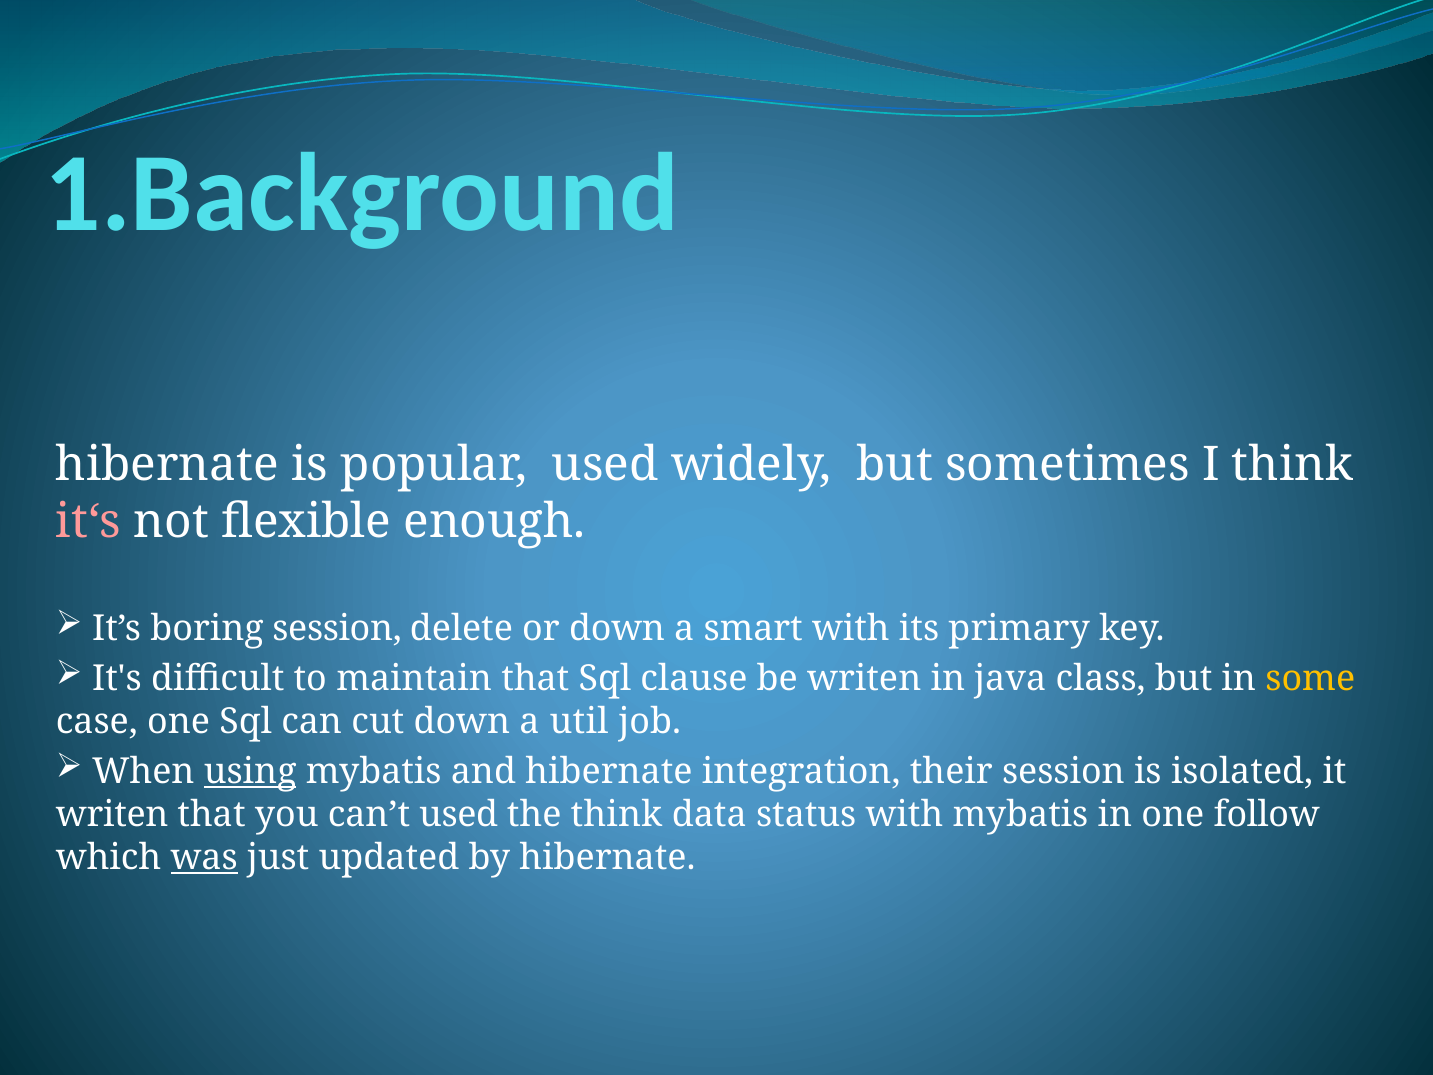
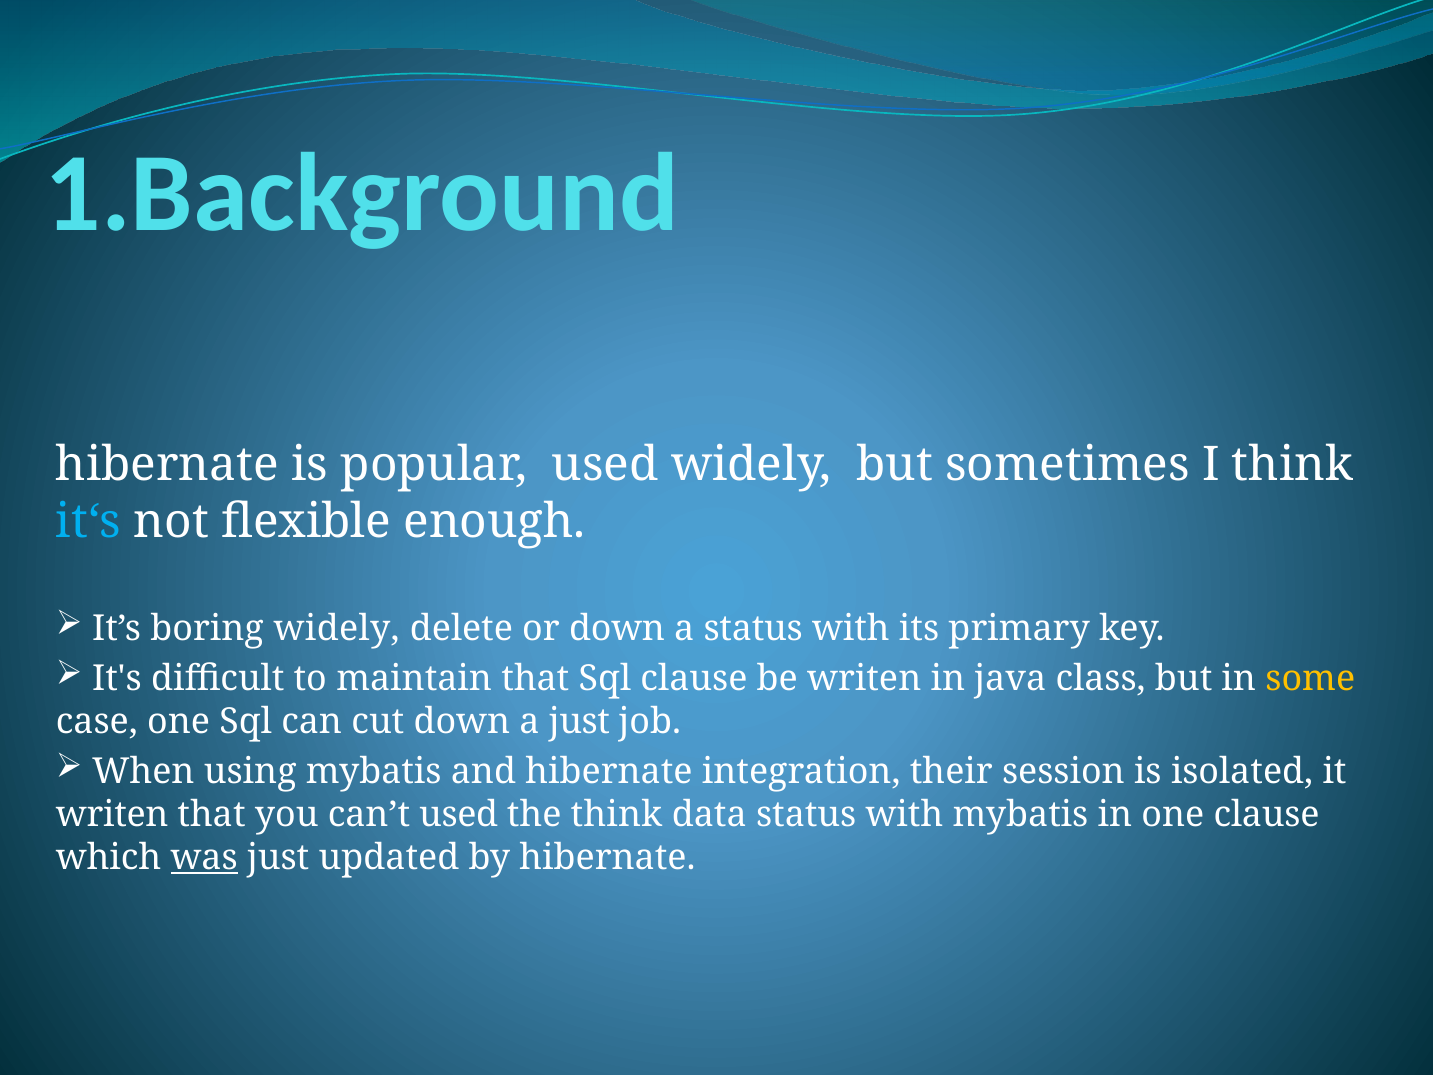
it‘s colour: pink -> light blue
boring session: session -> widely
a smart: smart -> status
a util: util -> just
using underline: present -> none
one follow: follow -> clause
